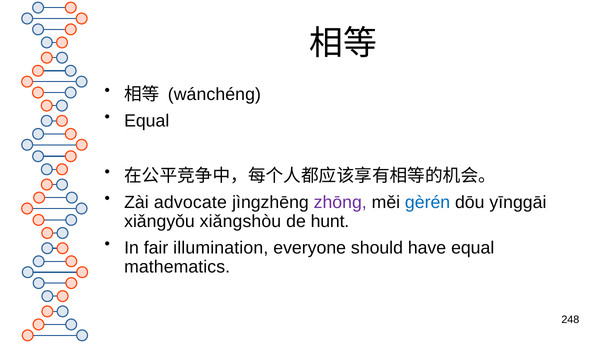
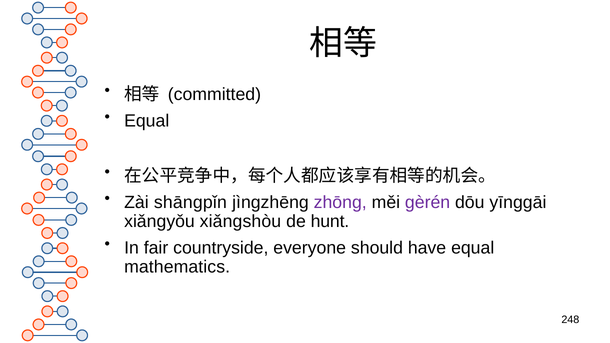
wánchéng: wánchéng -> committed
advocate: advocate -> shāngpǐn
gèrén colour: blue -> purple
illumination: illumination -> countryside
